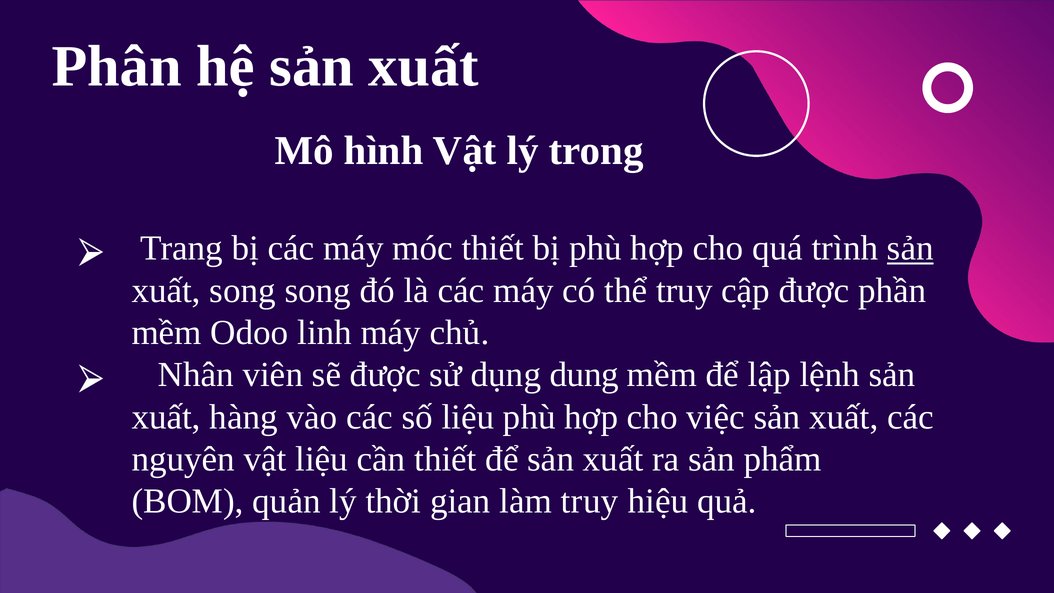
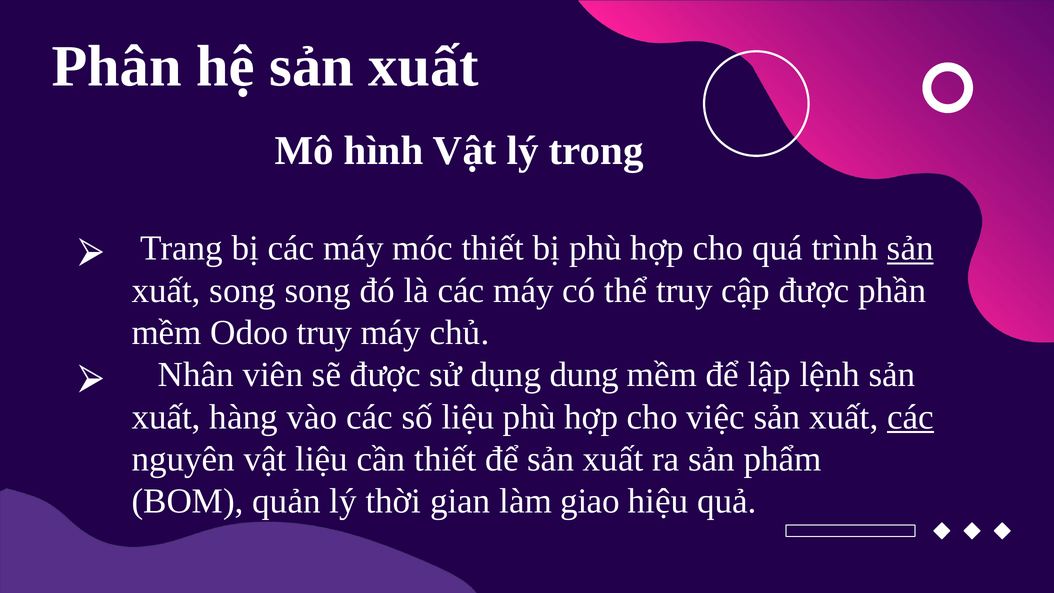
Odoo linh: linh -> truy
các at (911, 417) underline: none -> present
làm truy: truy -> giao
